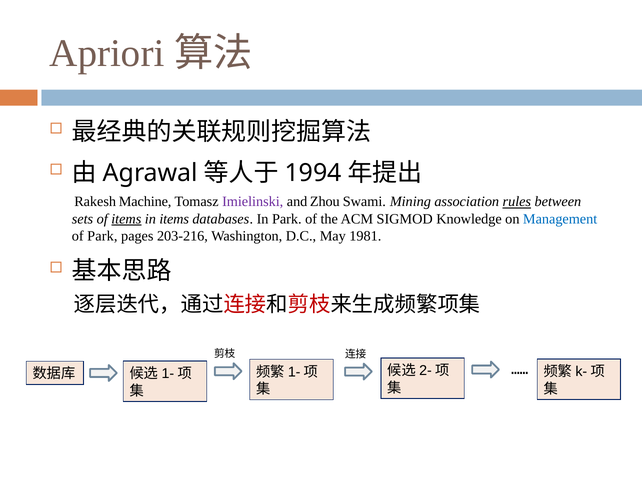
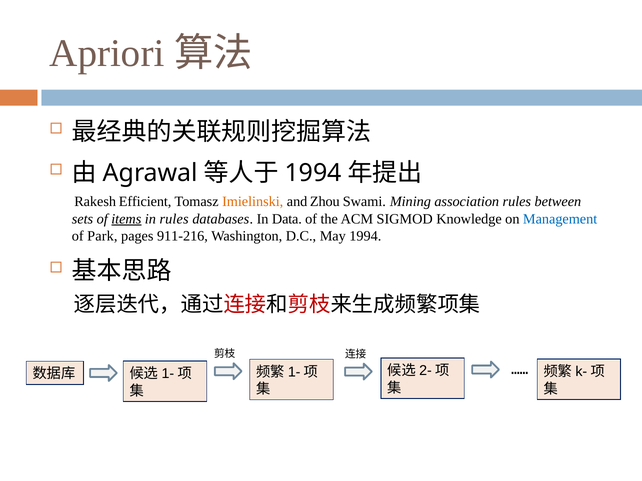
Machine: Machine -> Efficient
Imielinski colour: purple -> orange
rules at (517, 202) underline: present -> none
in items: items -> rules
In Park: Park -> Data
203-216: 203-216 -> 911-216
May 1981: 1981 -> 1994
